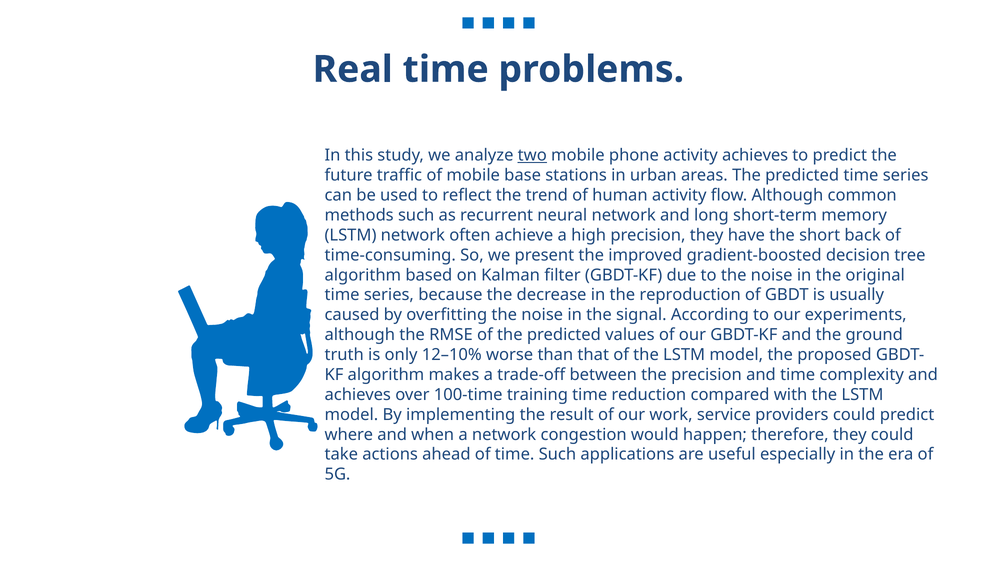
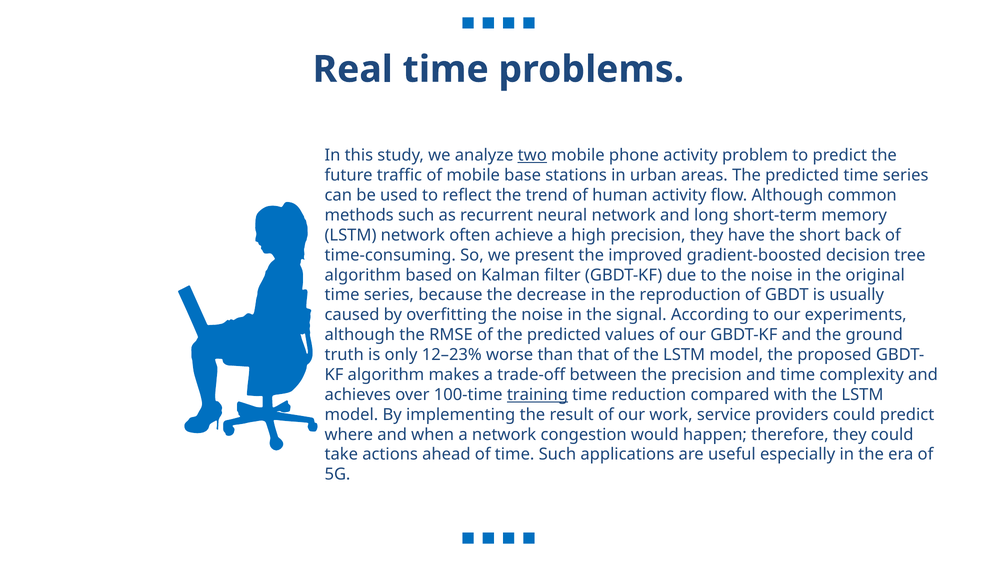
activity achieves: achieves -> problem
12–10%: 12–10% -> 12–23%
training underline: none -> present
